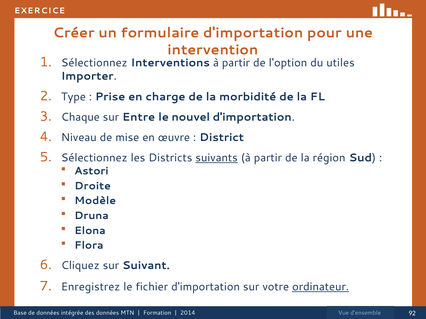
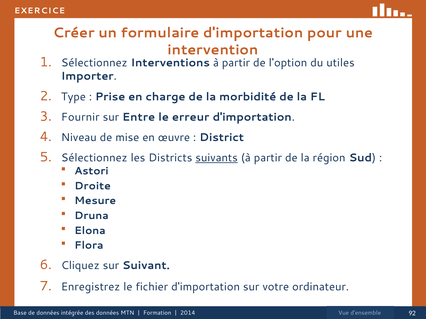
Chaque: Chaque -> Fournir
nouvel: nouvel -> erreur
Modèle: Modèle -> Mesure
ordinateur underline: present -> none
